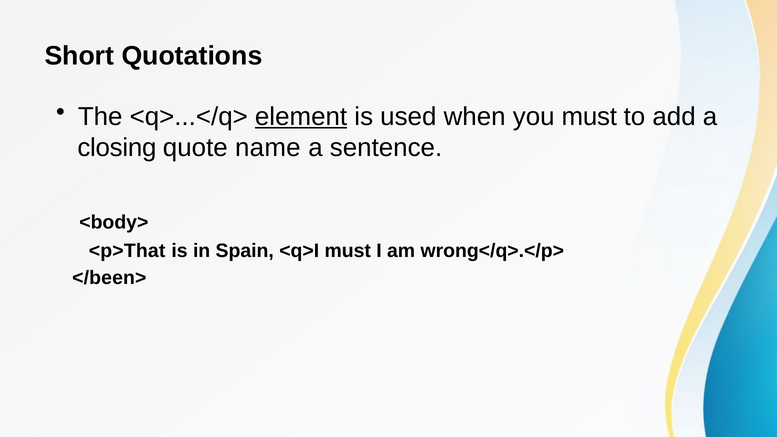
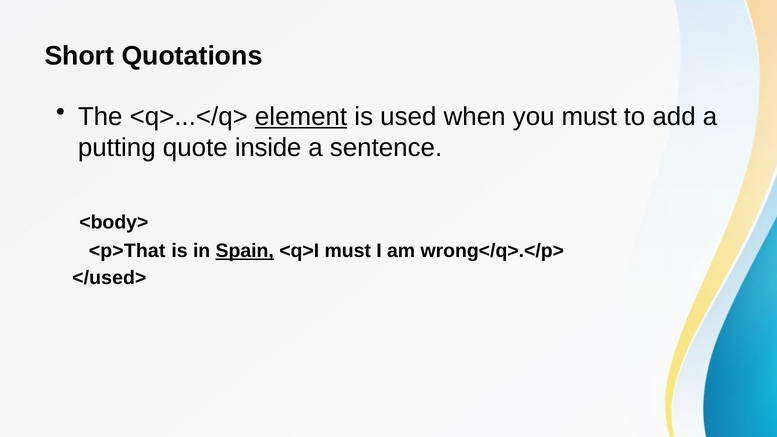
closing: closing -> putting
name: name -> inside
Spain underline: none -> present
</been>: </been> -> </used>
